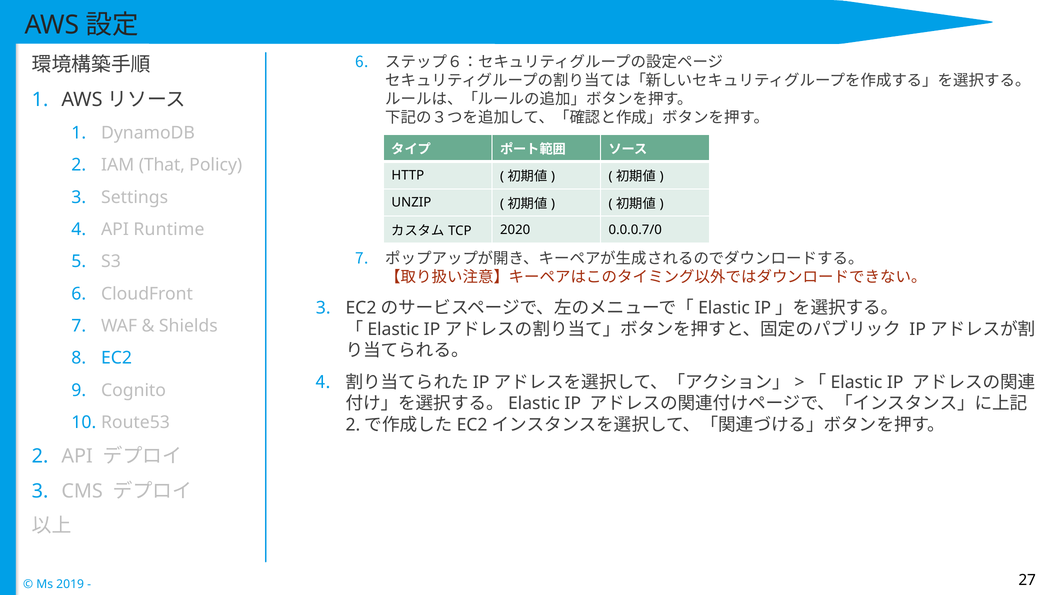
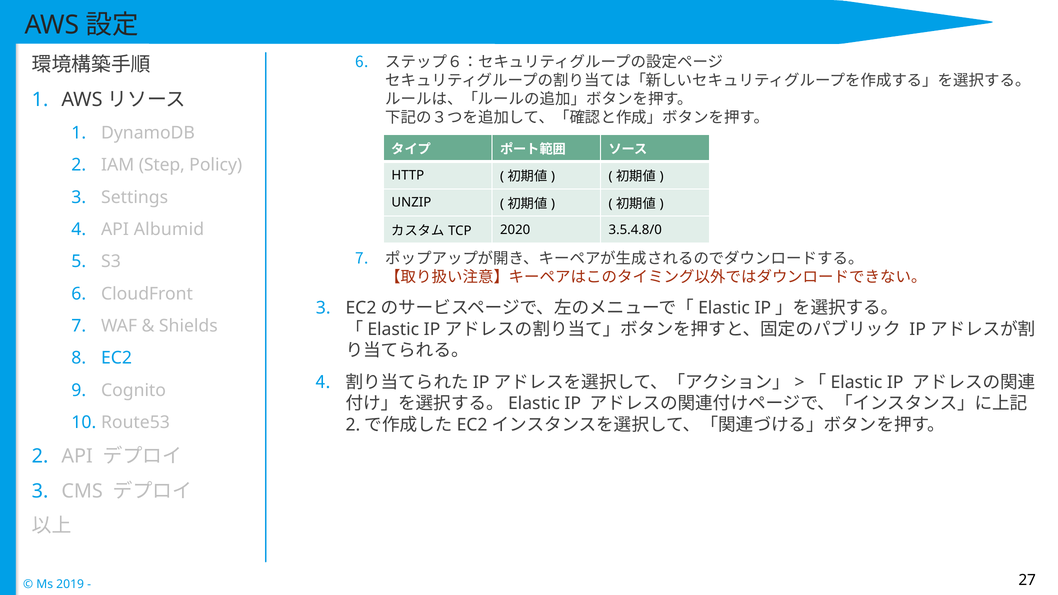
That: That -> Step
Runtime: Runtime -> Albumid
0.0.0.7/0: 0.0.0.7/0 -> 3.5.4.8/0
